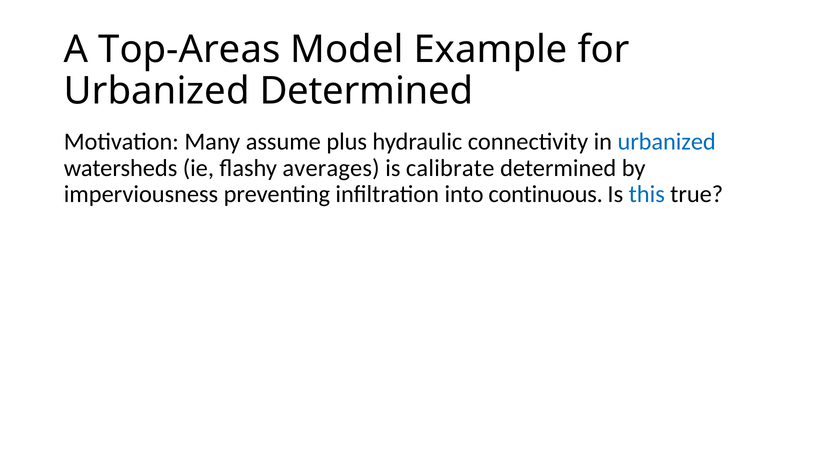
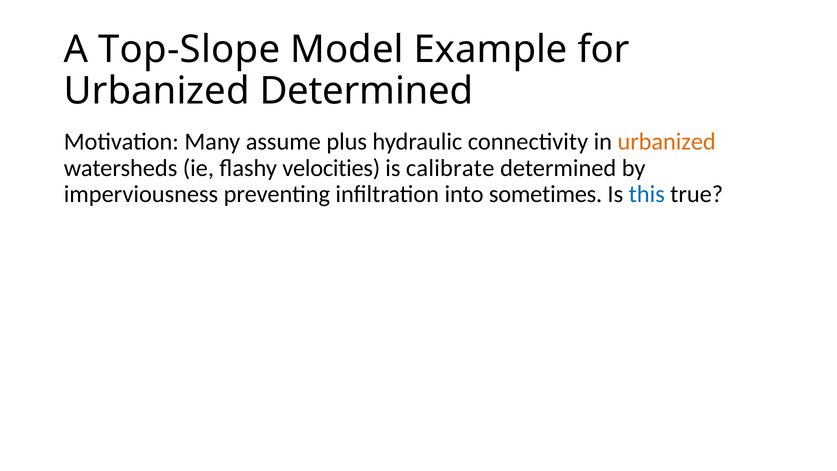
Top-Areas: Top-Areas -> Top-Slope
urbanized at (667, 142) colour: blue -> orange
averages: averages -> velocities
continuous: continuous -> sometimes
